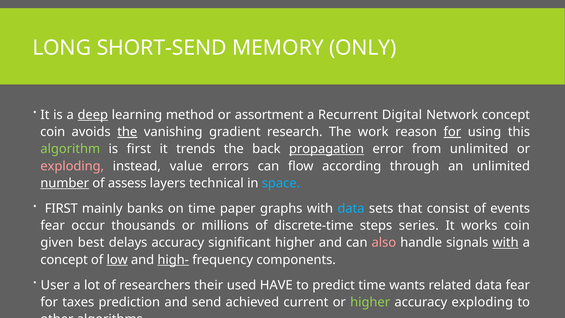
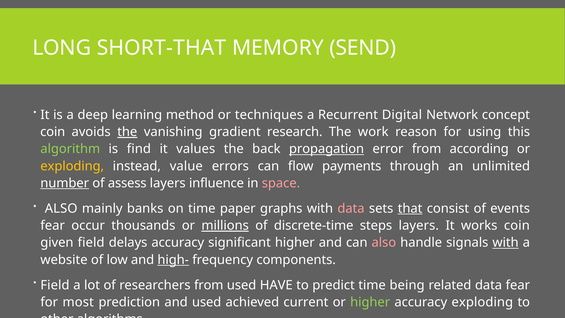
SHORT-SEND: SHORT-SEND -> SHORT-THAT
ONLY: ONLY -> SEND
deep underline: present -> none
assortment: assortment -> techniques
for at (452, 132) underline: present -> none
is first: first -> find
trends: trends -> values
from unlimited: unlimited -> according
exploding at (72, 166) colour: pink -> yellow
according: according -> payments
technical: technical -> influence
space colour: light blue -> pink
FIRST at (61, 208): FIRST -> ALSO
data at (351, 208) colour: light blue -> pink
that underline: none -> present
millions underline: none -> present
steps series: series -> layers
given best: best -> field
concept at (64, 260): concept -> website
low underline: present -> none
User at (55, 285): User -> Field
researchers their: their -> from
wants: wants -> being
taxes: taxes -> most
and send: send -> used
